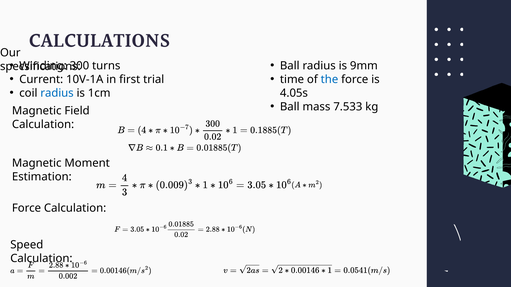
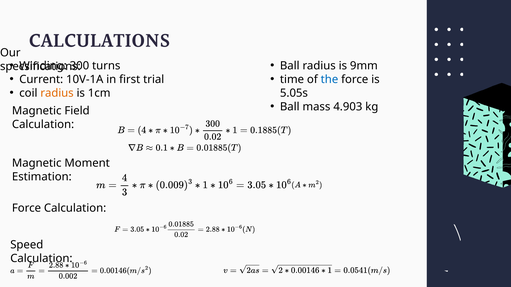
radius at (57, 93) colour: blue -> orange
4.05s: 4.05s -> 5.05s
7.533: 7.533 -> 4.903
